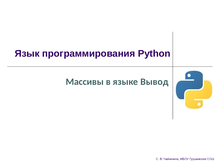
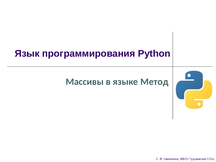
Вывод: Вывод -> Метод
